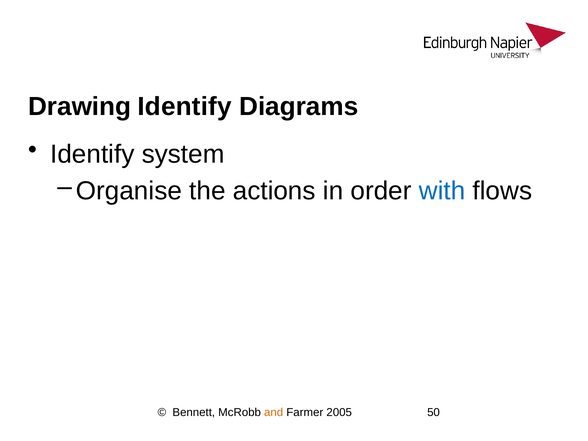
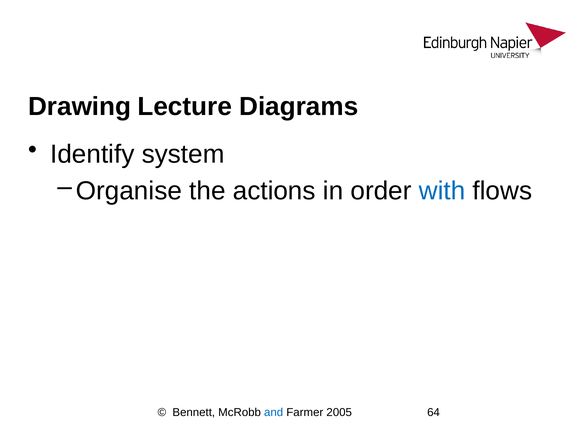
Drawing Identify: Identify -> Lecture
and colour: orange -> blue
50: 50 -> 64
